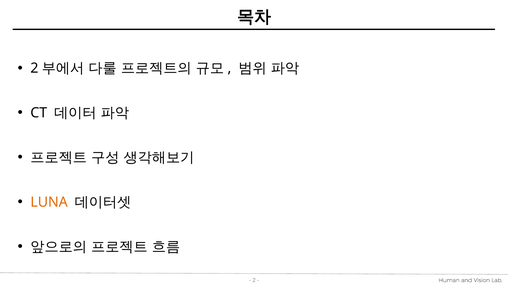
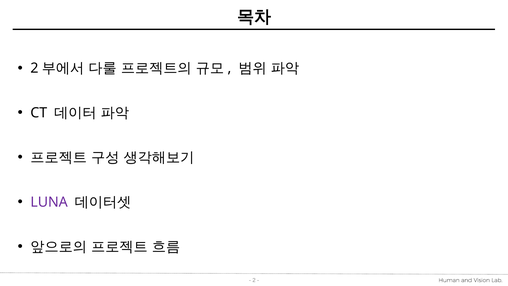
LUNA colour: orange -> purple
